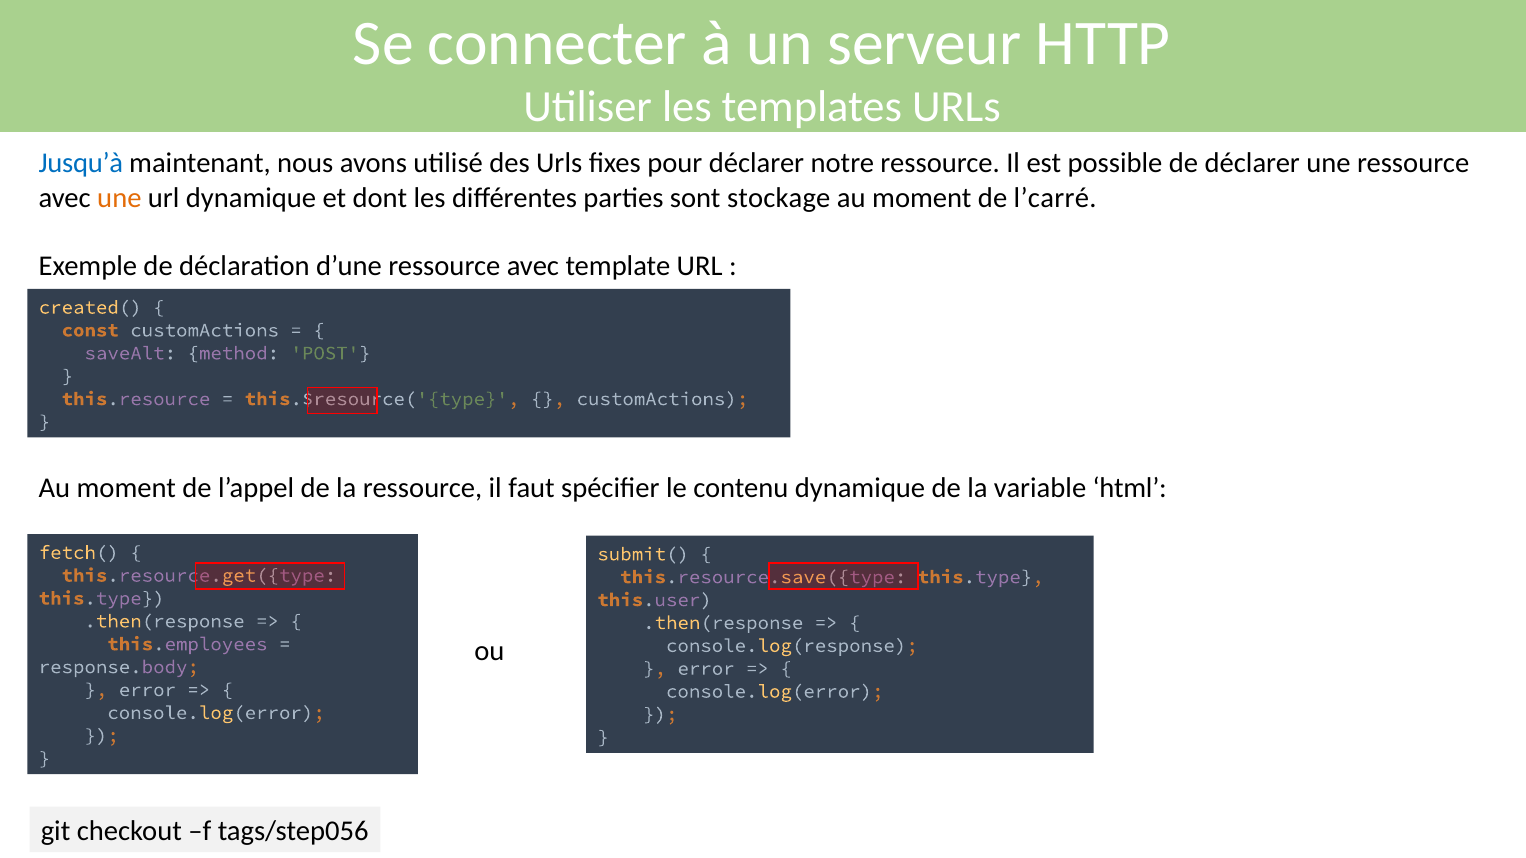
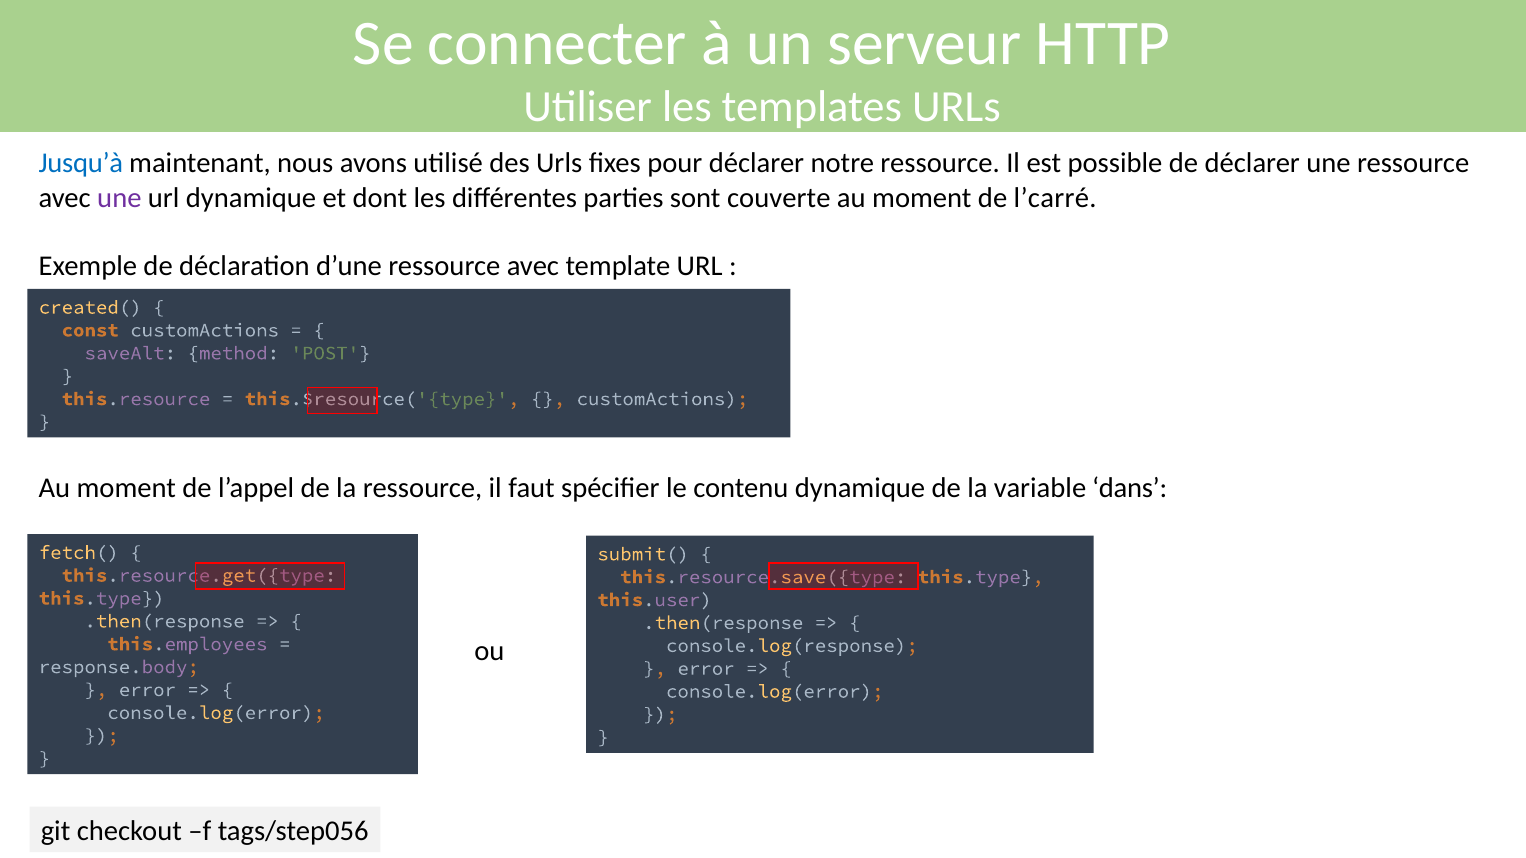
une at (119, 198) colour: orange -> purple
stockage: stockage -> couverte
html: html -> dans
